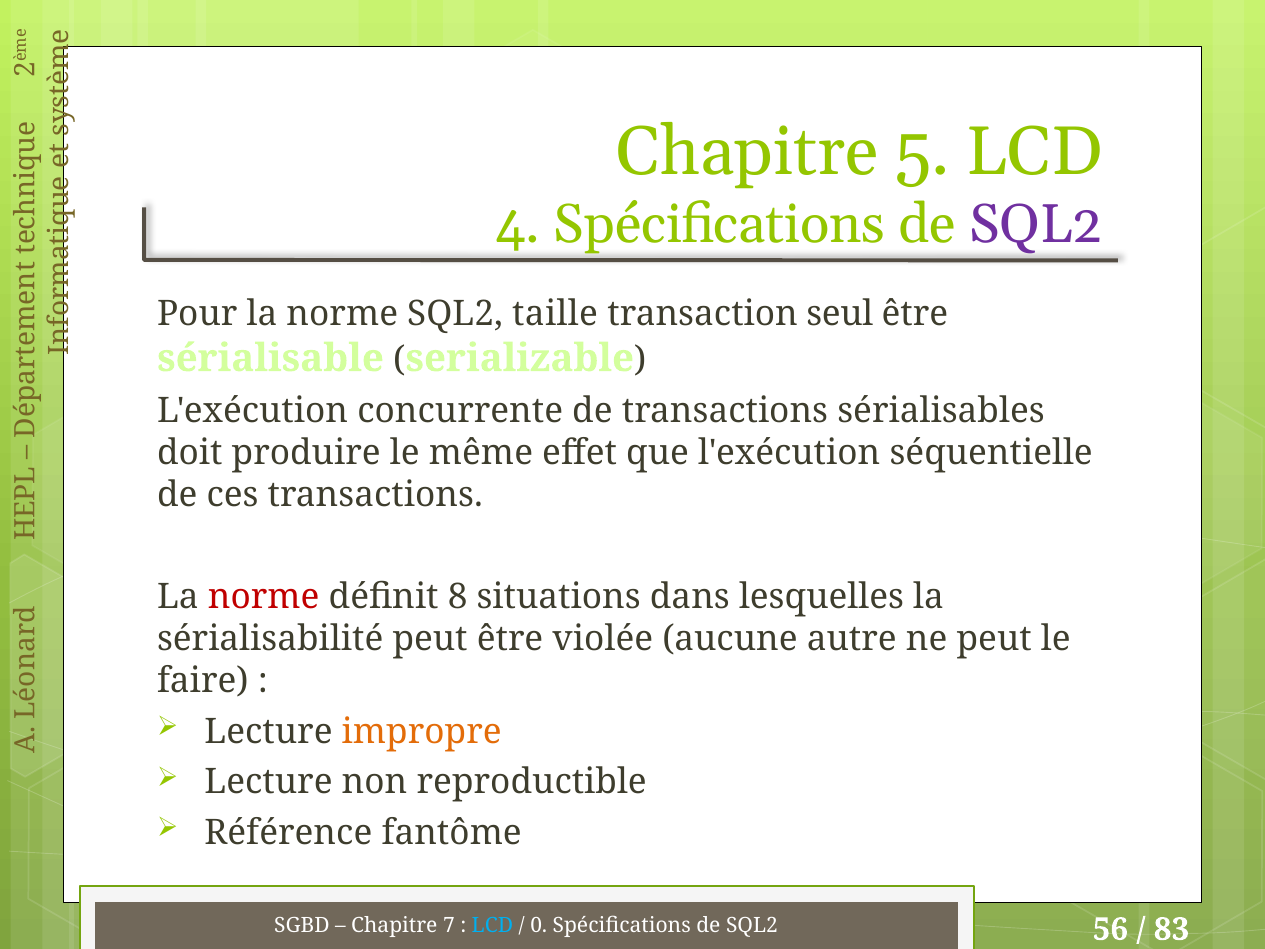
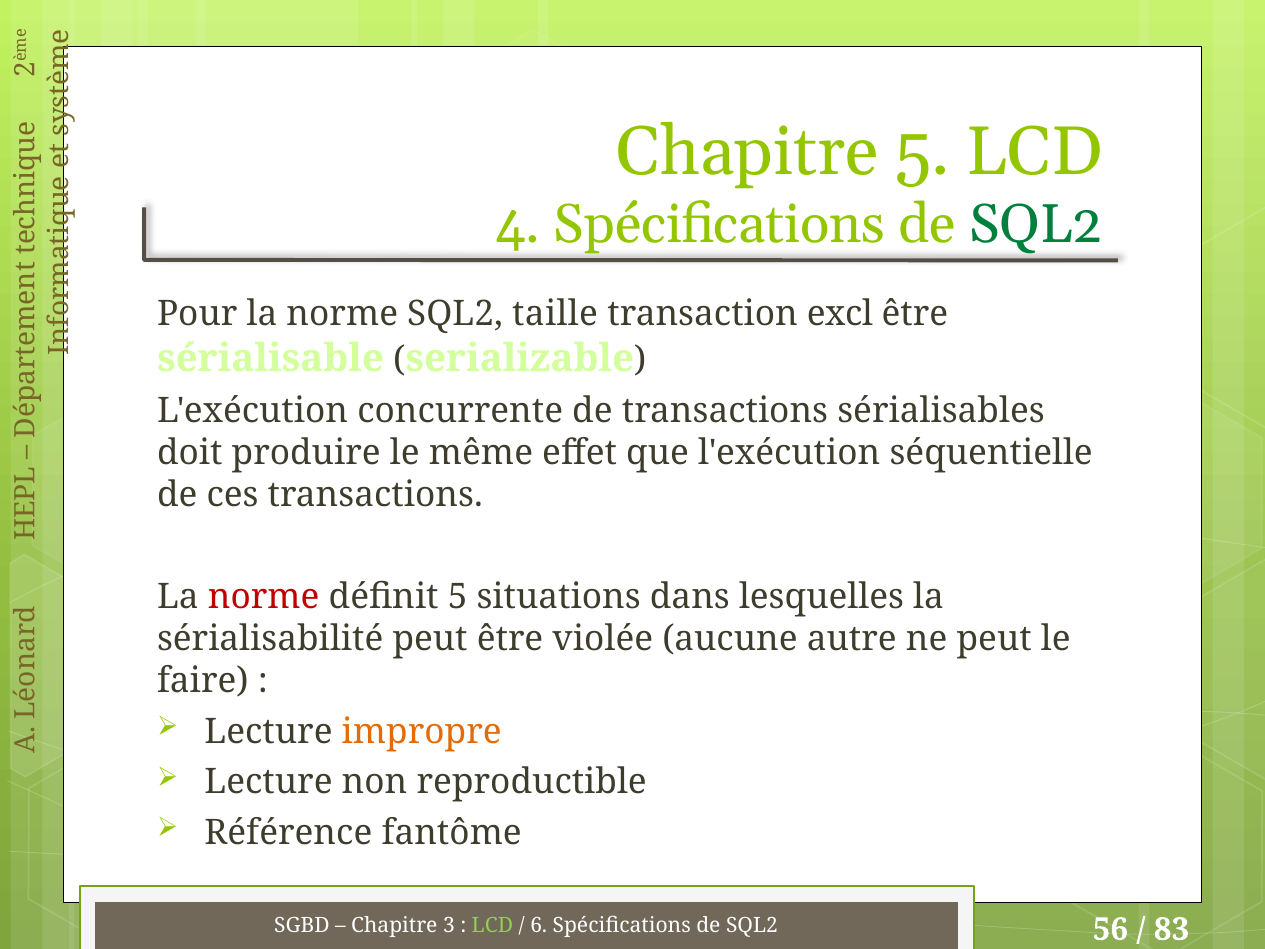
SQL2 at (1036, 225) colour: purple -> green
seul: seul -> excl
définit 8: 8 -> 5
7: 7 -> 3
LCD at (492, 925) colour: light blue -> light green
0: 0 -> 6
